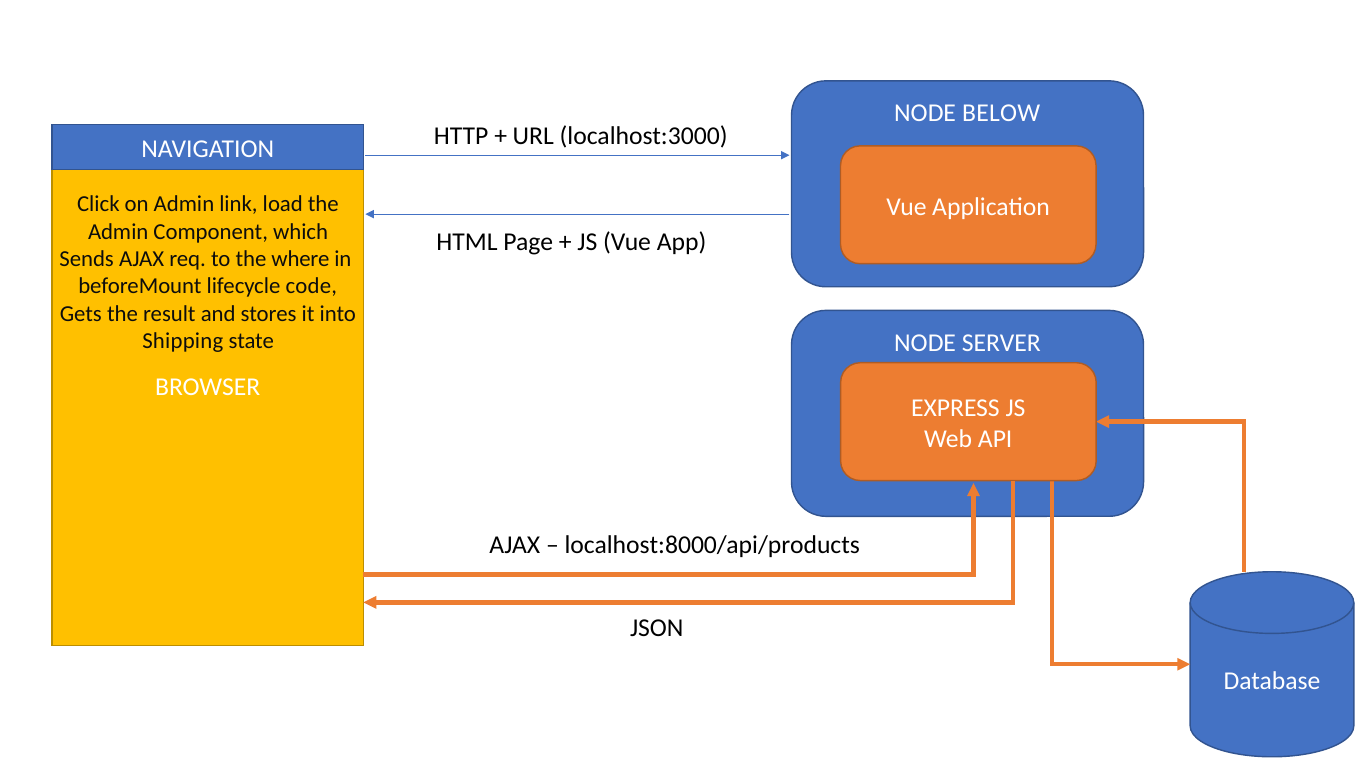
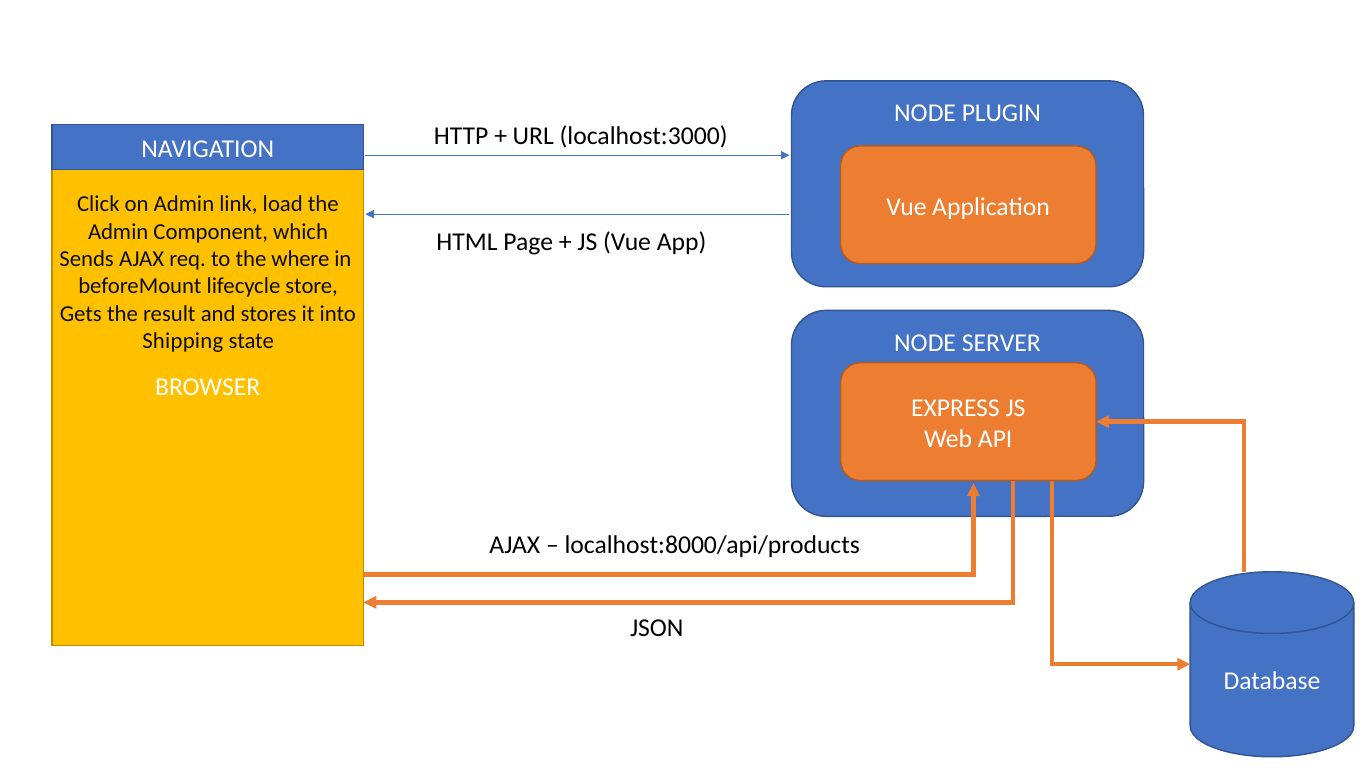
BELOW: BELOW -> PLUGIN
code: code -> store
